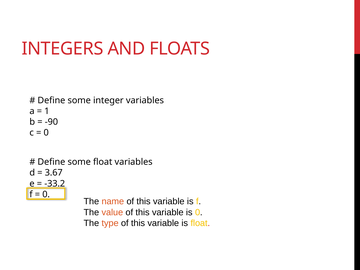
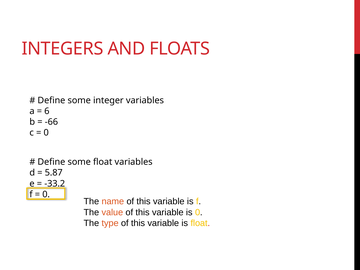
1: 1 -> 6
-90: -90 -> -66
3.67: 3.67 -> 5.87
